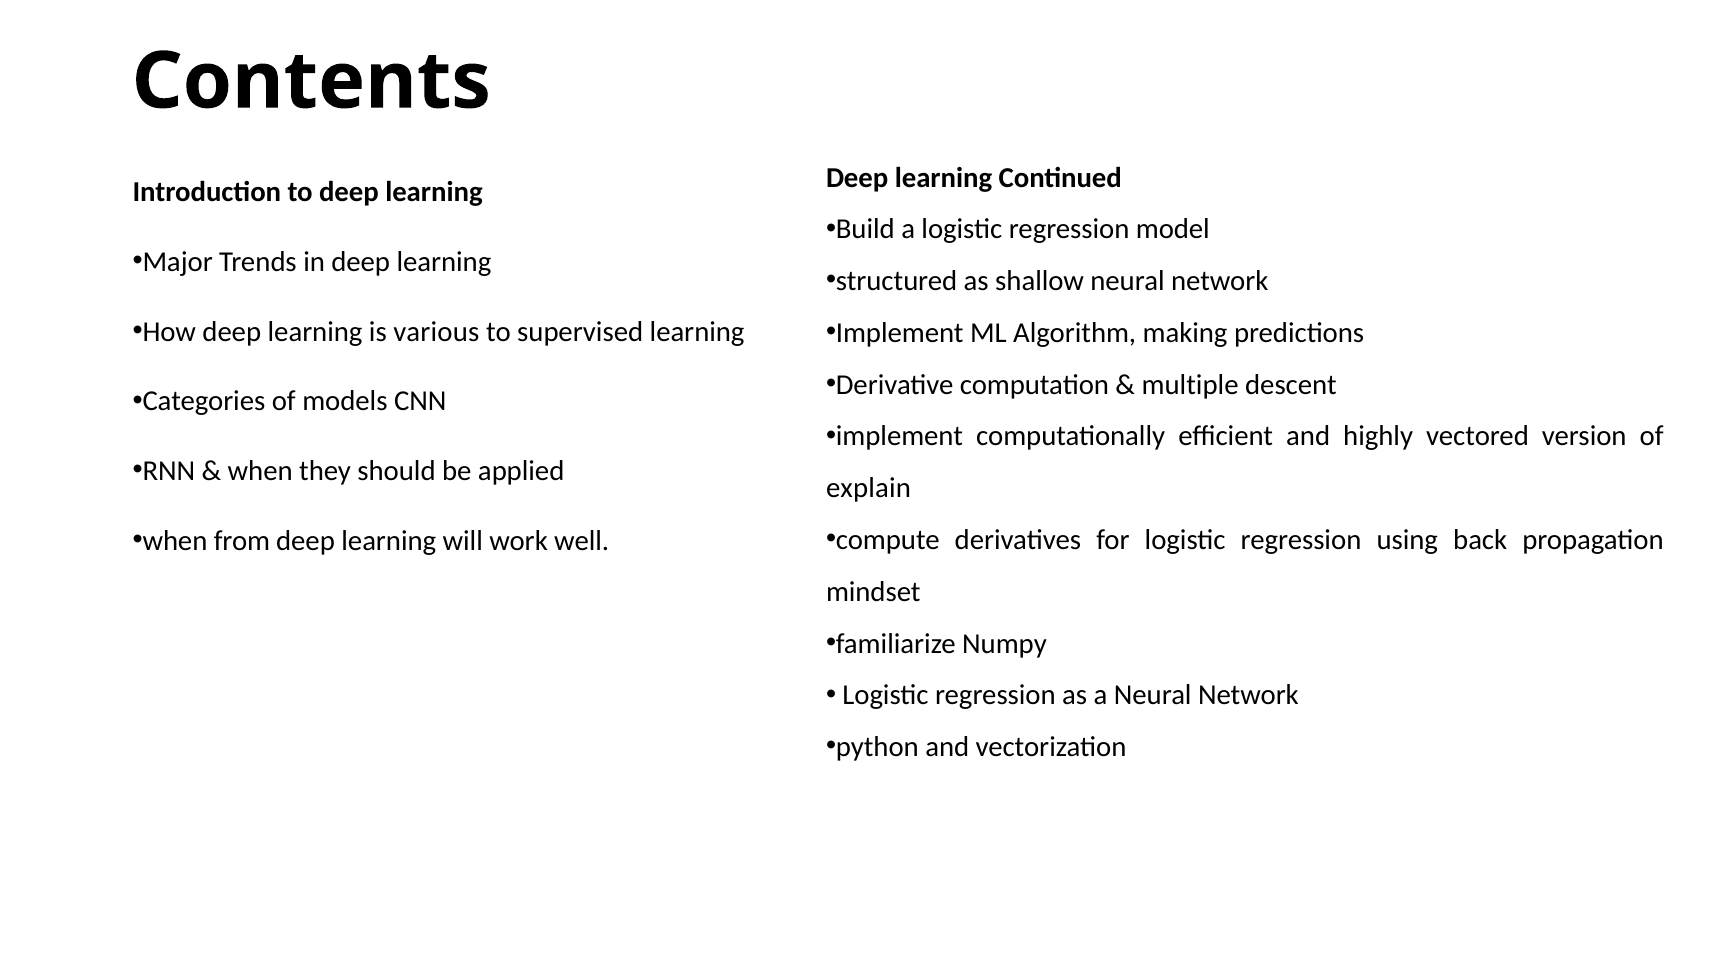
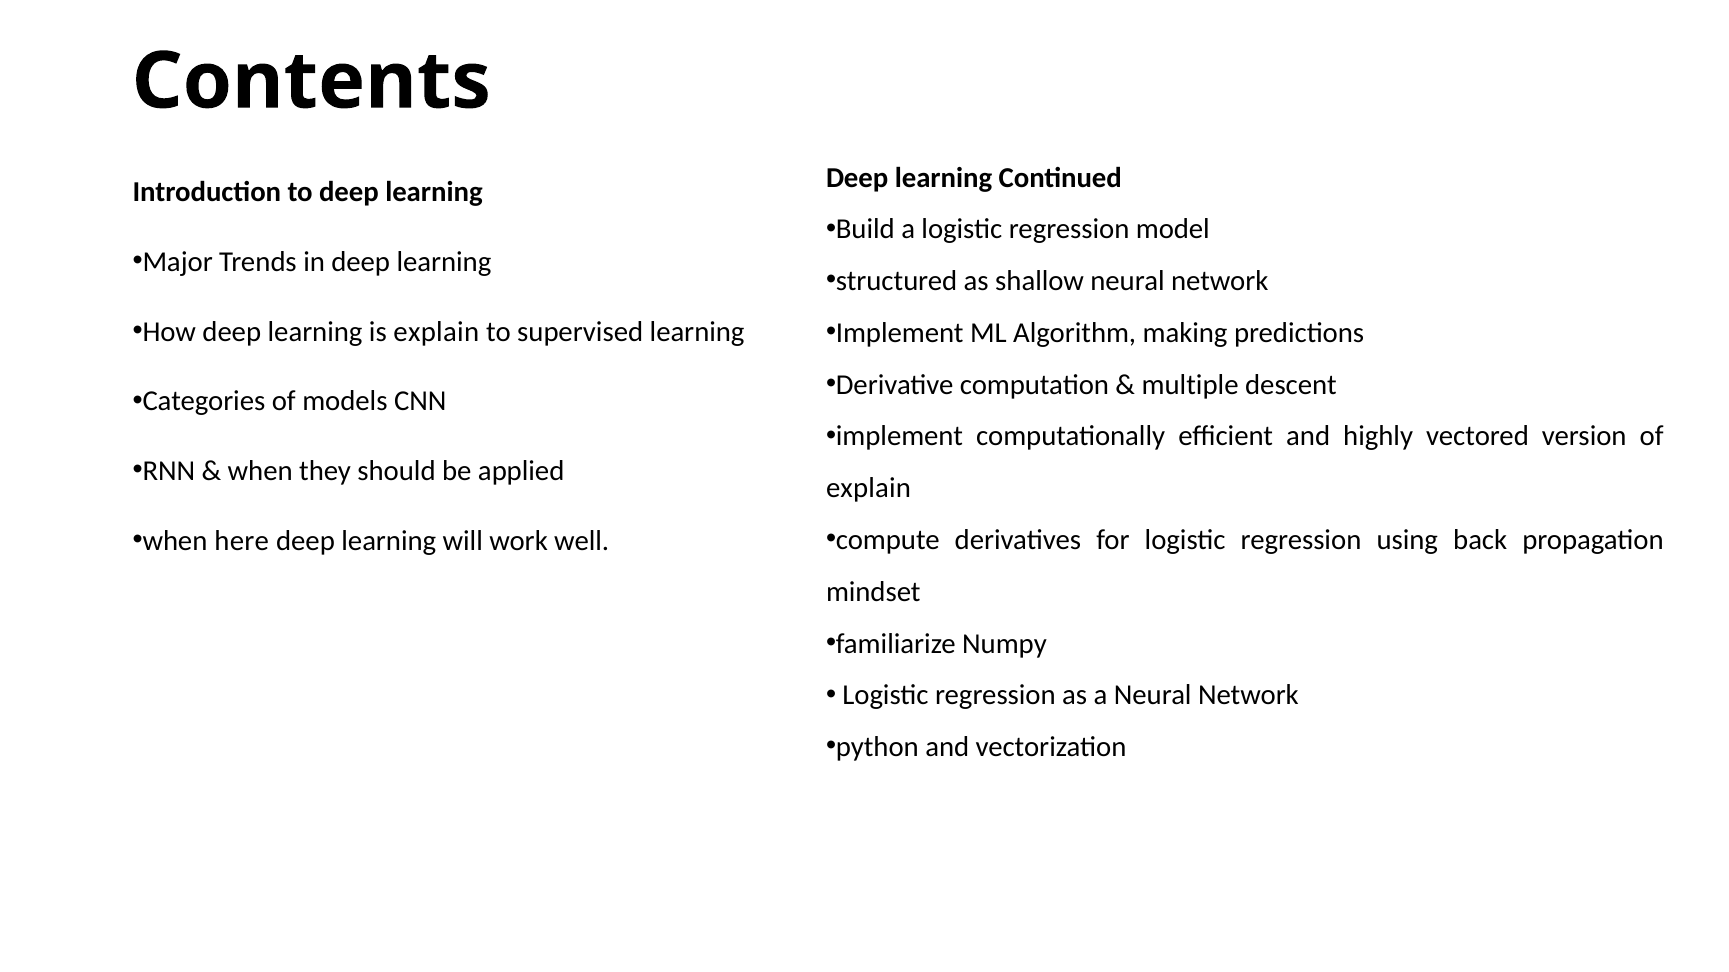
is various: various -> explain
from: from -> here
